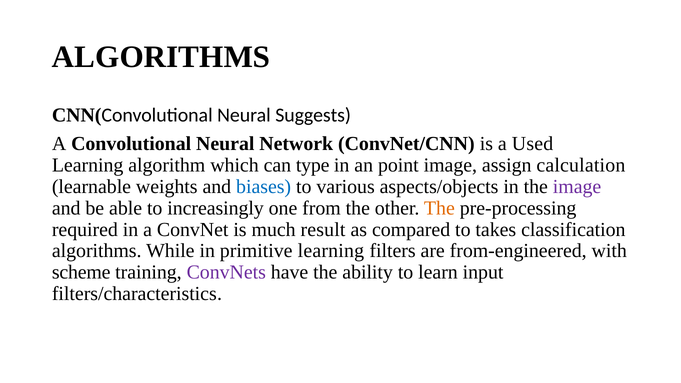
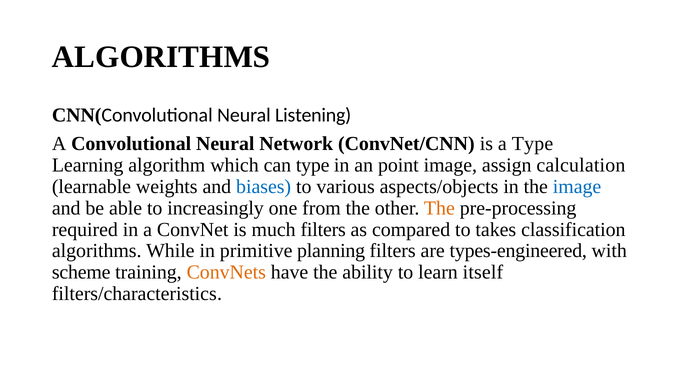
Suggests: Suggests -> Listening
a Used: Used -> Type
image at (577, 187) colour: purple -> blue
much result: result -> filters
primitive learning: learning -> planning
from-engineered: from-engineered -> types-engineered
ConvNets colour: purple -> orange
input: input -> itself
